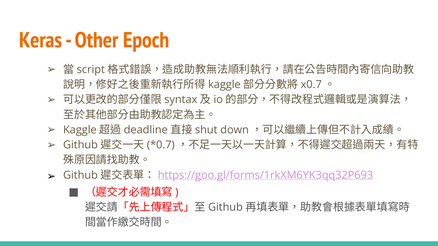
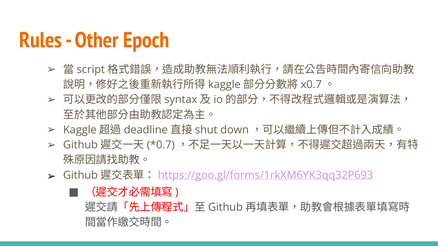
Keras: Keras -> Rules
